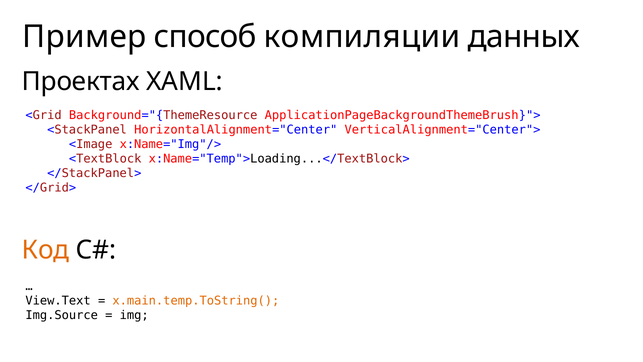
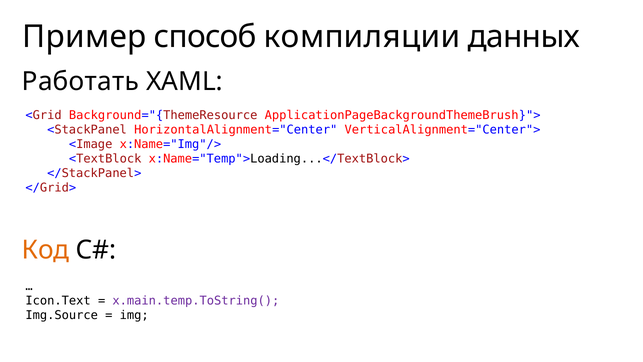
Проектах: Проектах -> Работать
View.Text: View.Text -> Icon.Text
x.main.temp.ToString( colour: orange -> purple
